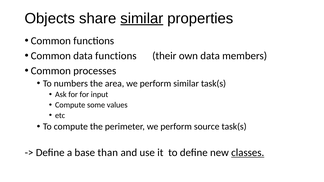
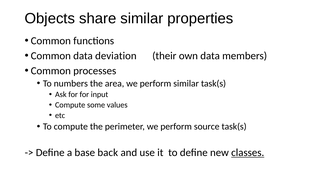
similar at (142, 18) underline: present -> none
data functions: functions -> deviation
than: than -> back
